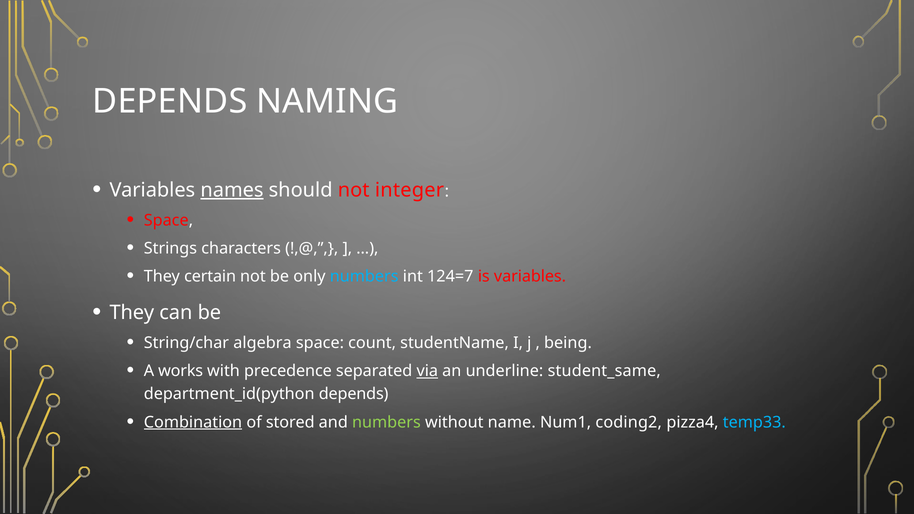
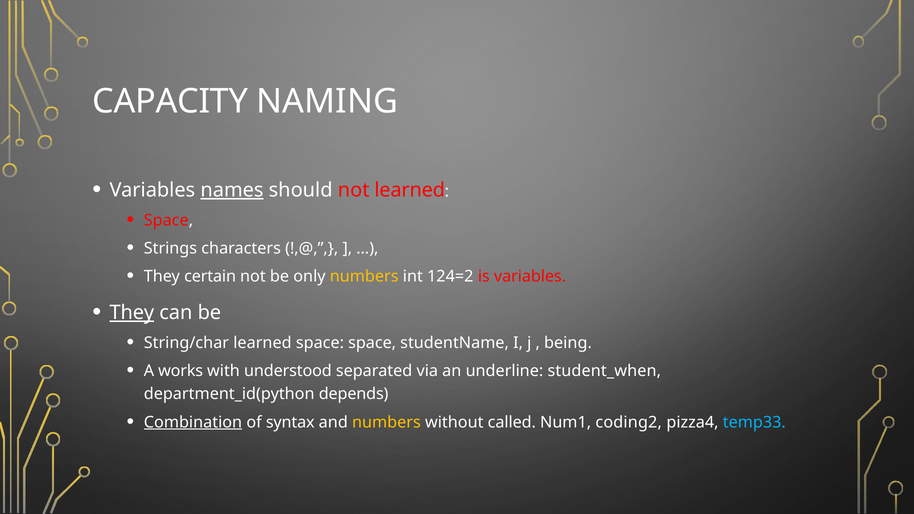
DEPENDS at (170, 102): DEPENDS -> CAPACITY
not integer: integer -> learned
numbers at (364, 276) colour: light blue -> yellow
124=7: 124=7 -> 124=2
They at (132, 313) underline: none -> present
String/char algebra: algebra -> learned
space count: count -> space
precedence: precedence -> understood
via underline: present -> none
student_same: student_same -> student_when
stored: stored -> syntax
numbers at (386, 422) colour: light green -> yellow
name: name -> called
